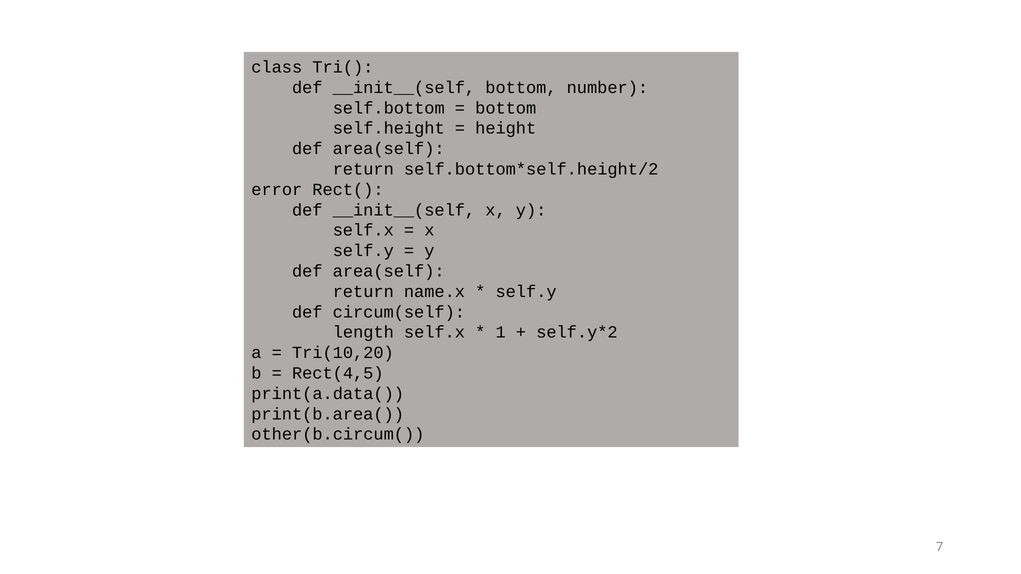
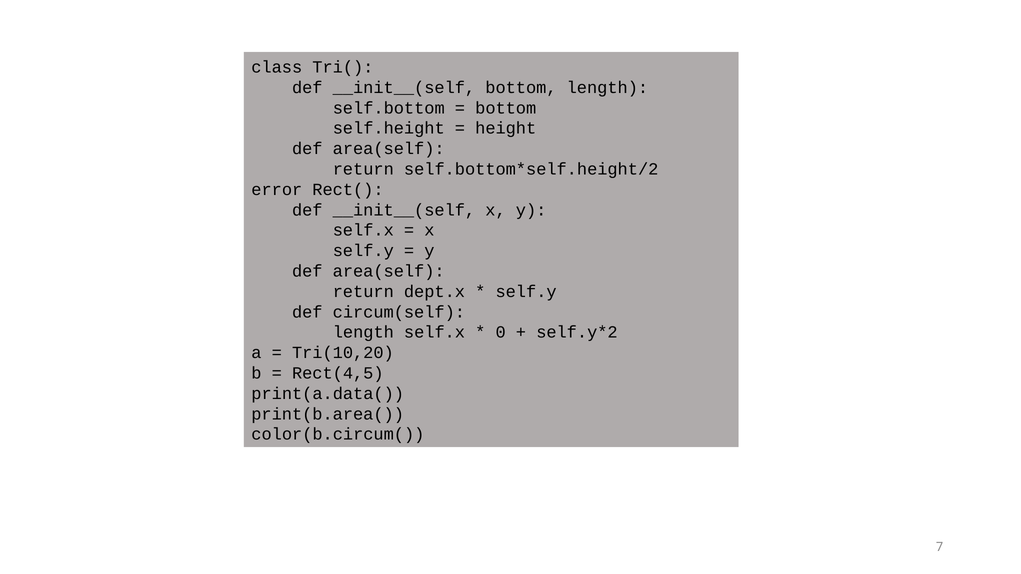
bottom number: number -> length
name.x: name.x -> dept.x
1: 1 -> 0
other(b.circum(: other(b.circum( -> color(b.circum(
